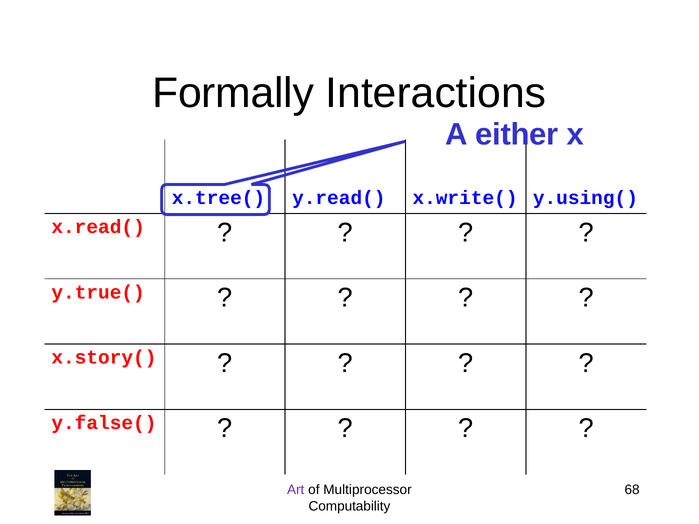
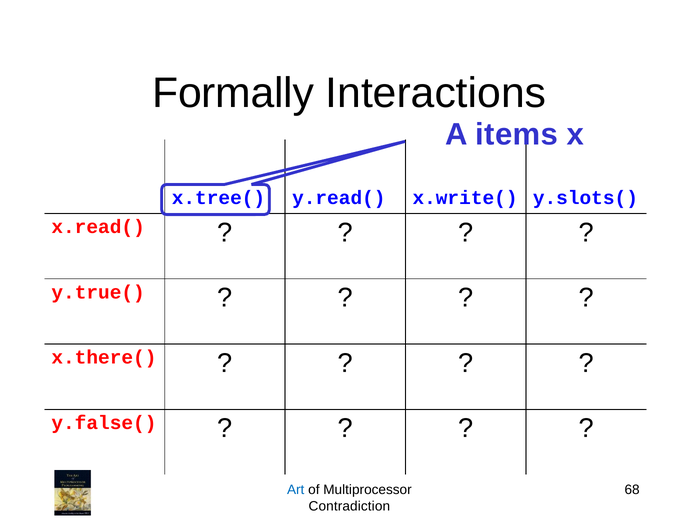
either: either -> items
y.using(: y.using( -> y.slots(
x.story(: x.story( -> x.there(
Art colour: purple -> blue
Computability: Computability -> Contradiction
